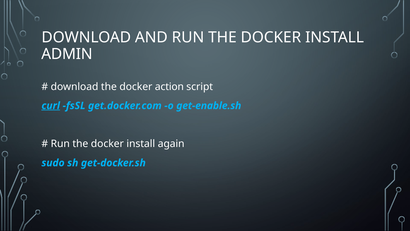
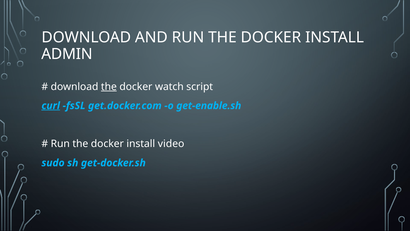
the at (109, 87) underline: none -> present
action: action -> watch
again: again -> video
